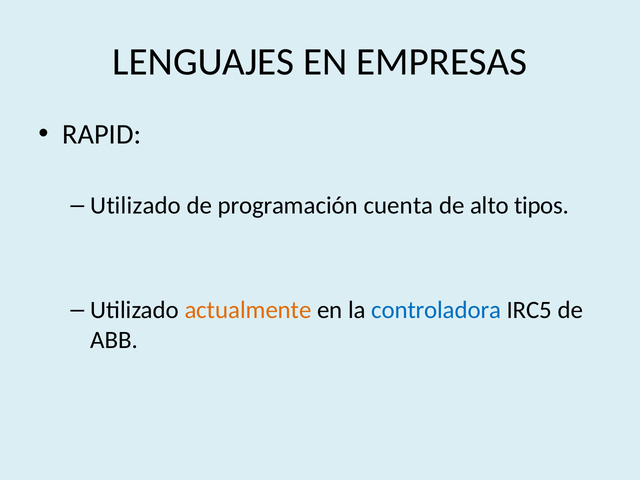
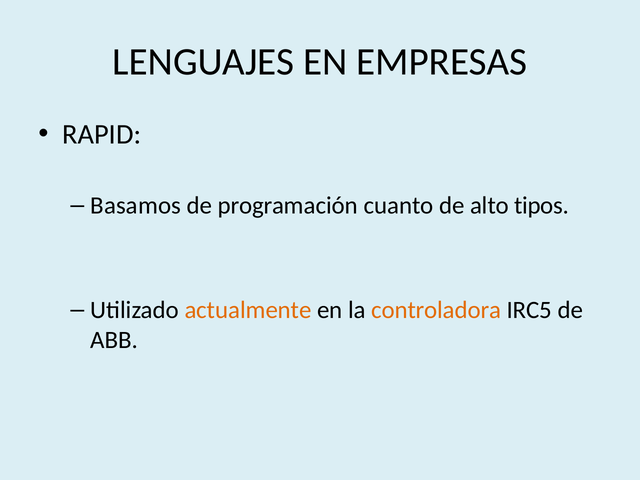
Utilizado at (136, 206): Utilizado -> Basamos
cuenta: cuenta -> cuanto
controladora colour: blue -> orange
